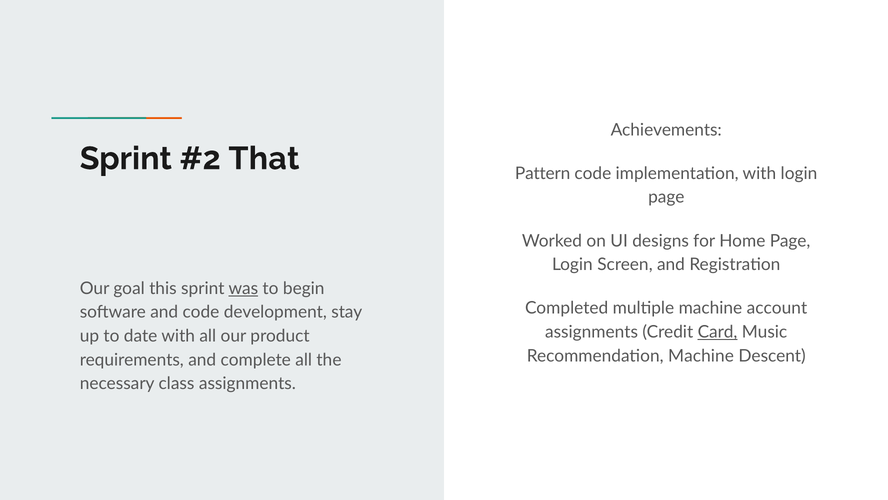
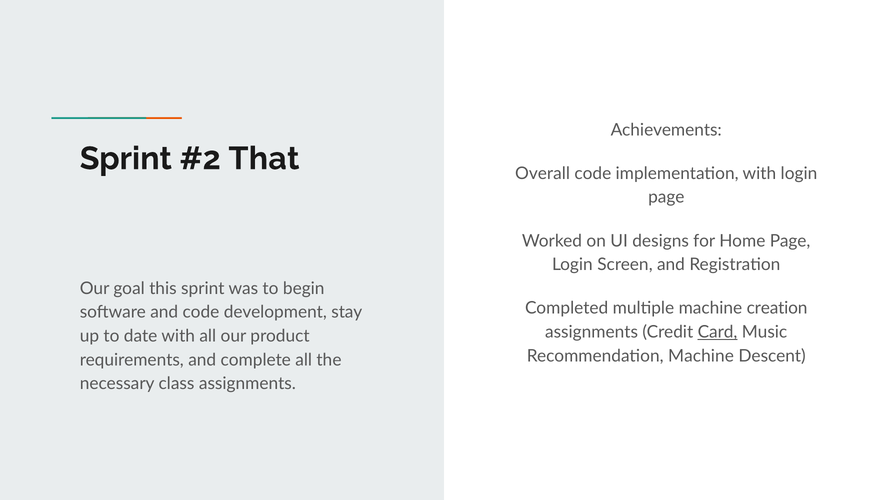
Pattern: Pattern -> Overall
was underline: present -> none
account: account -> creation
